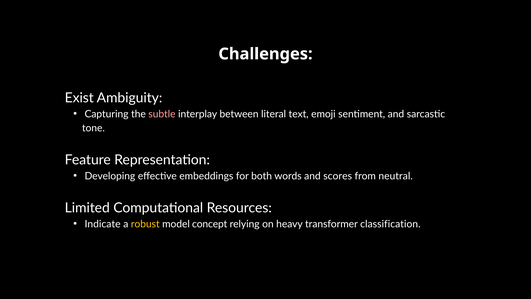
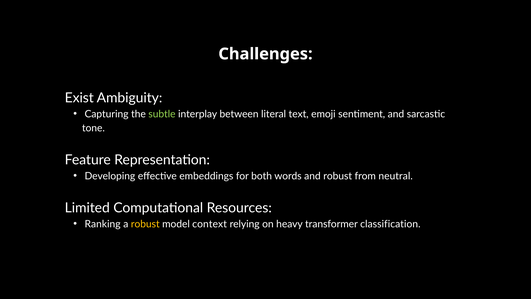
subtle colour: pink -> light green
and scores: scores -> robust
Indicate: Indicate -> Ranking
concept: concept -> context
